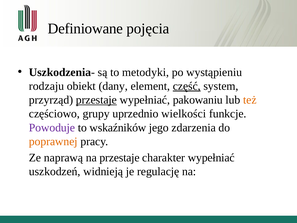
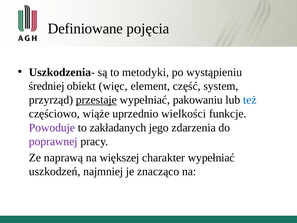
rodzaju: rodzaju -> średniej
dany: dany -> więc
część underline: present -> none
też colour: orange -> blue
grupy: grupy -> wiąże
wskaźników: wskaźników -> zakładanych
poprawnej colour: orange -> purple
na przestaje: przestaje -> większej
widnieją: widnieją -> najmniej
regulację: regulację -> znacząco
